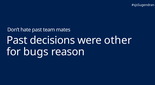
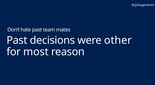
bugs: bugs -> most
